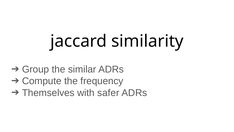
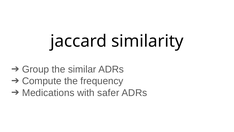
Themselves: Themselves -> Medications
